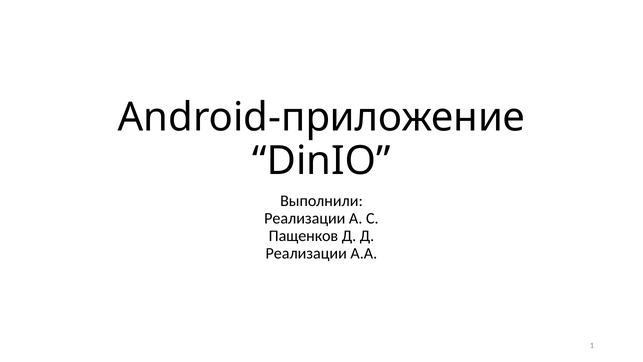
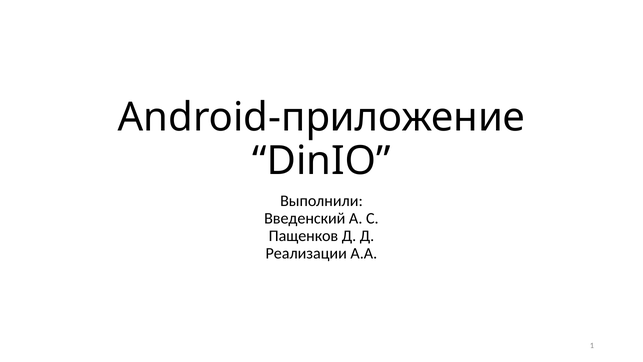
Реализации at (305, 218): Реализации -> Введенский
